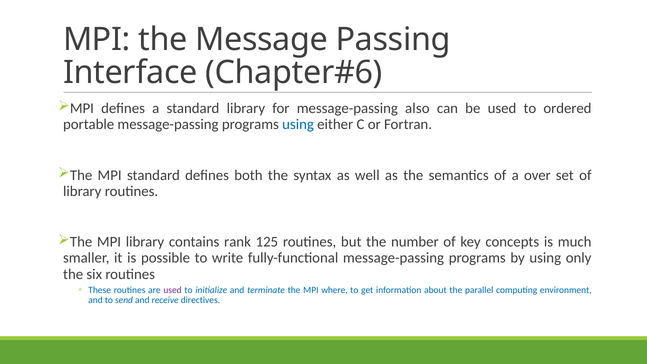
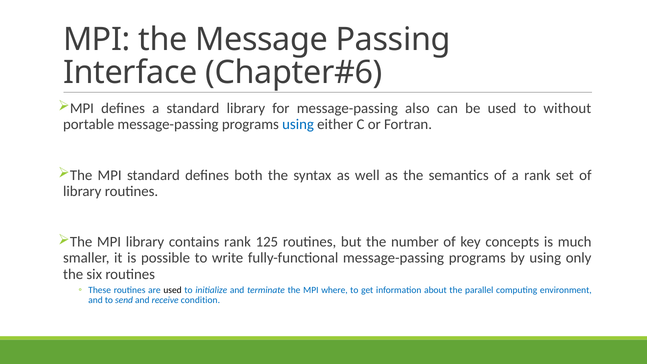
ordered: ordered -> without
a over: over -> rank
used at (173, 290) colour: purple -> black
directives: directives -> condition
